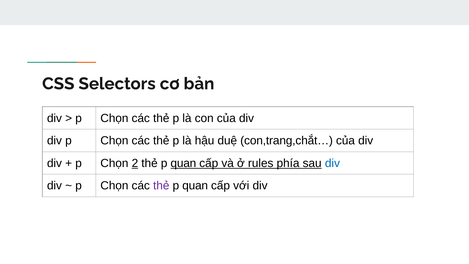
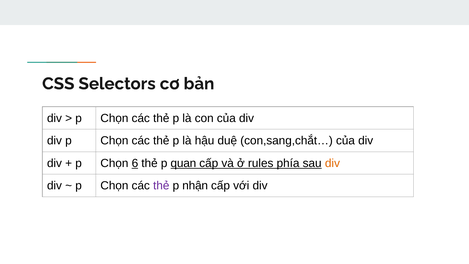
con,trang,chắt…: con,trang,chắt… -> con,sang,chắt…
2: 2 -> 6
div at (332, 163) colour: blue -> orange
quan at (195, 186): quan -> nhận
